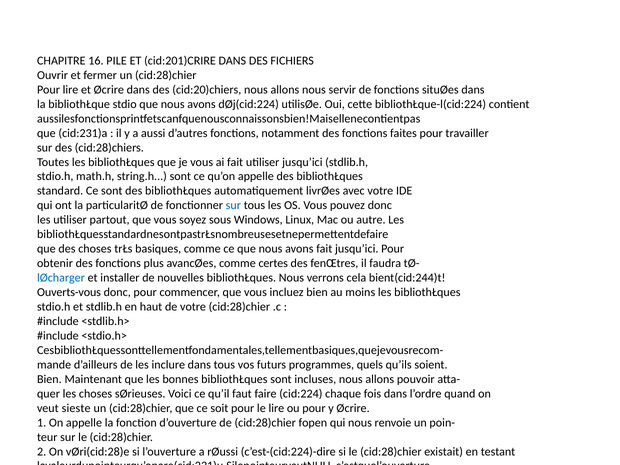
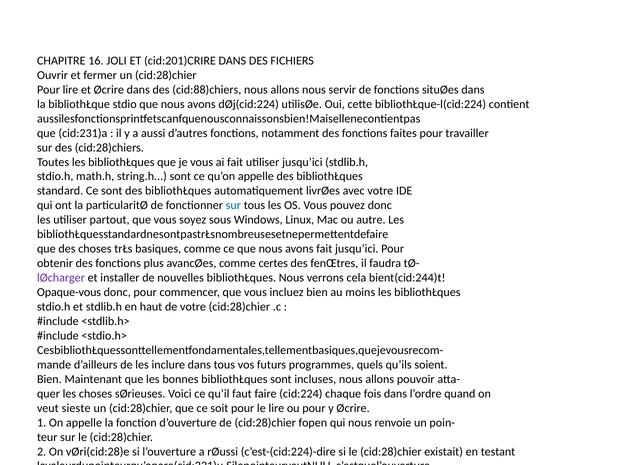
PILE: PILE -> JOLI
cid:20)chiers: cid:20)chiers -> cid:88)chiers
lØcharger colour: blue -> purple
Ouverts-vous: Ouverts-vous -> Opaque-vous
